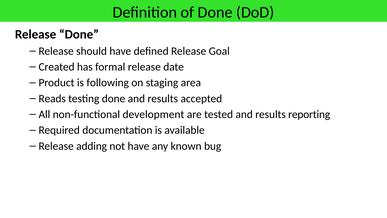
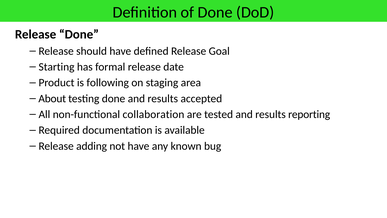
Created: Created -> Starting
Reads: Reads -> About
development: development -> collaboration
